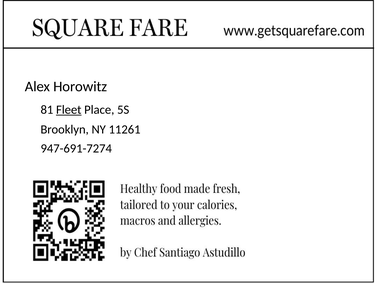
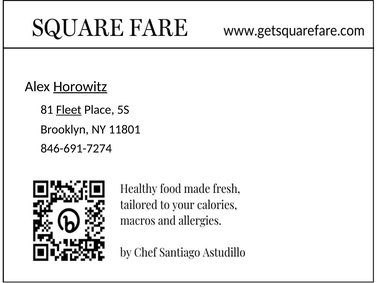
Horowitz underline: none -> present
11261: 11261 -> 11801
947-691-7274: 947-691-7274 -> 846-691-7274
